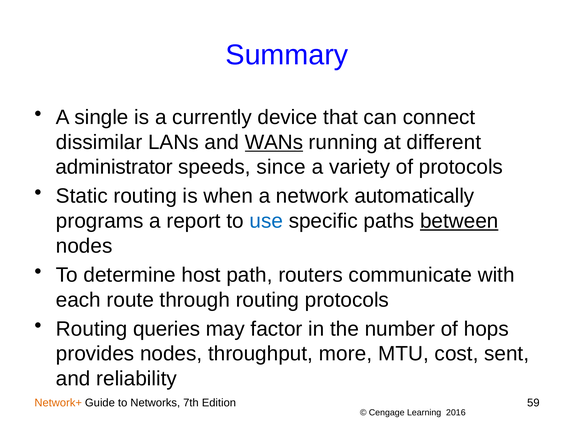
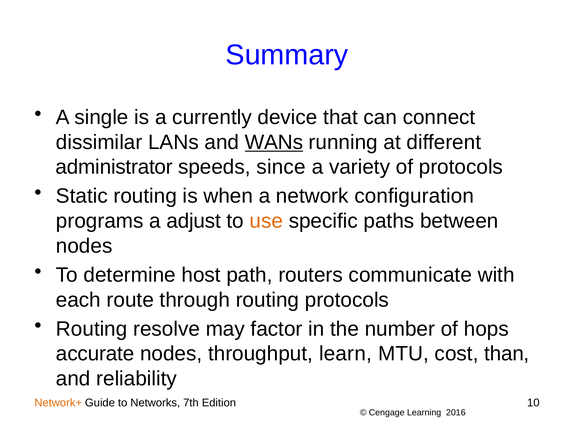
automatically: automatically -> configuration
report: report -> adjust
use colour: blue -> orange
between underline: present -> none
queries: queries -> resolve
provides: provides -> accurate
more: more -> learn
sent: sent -> than
59: 59 -> 10
